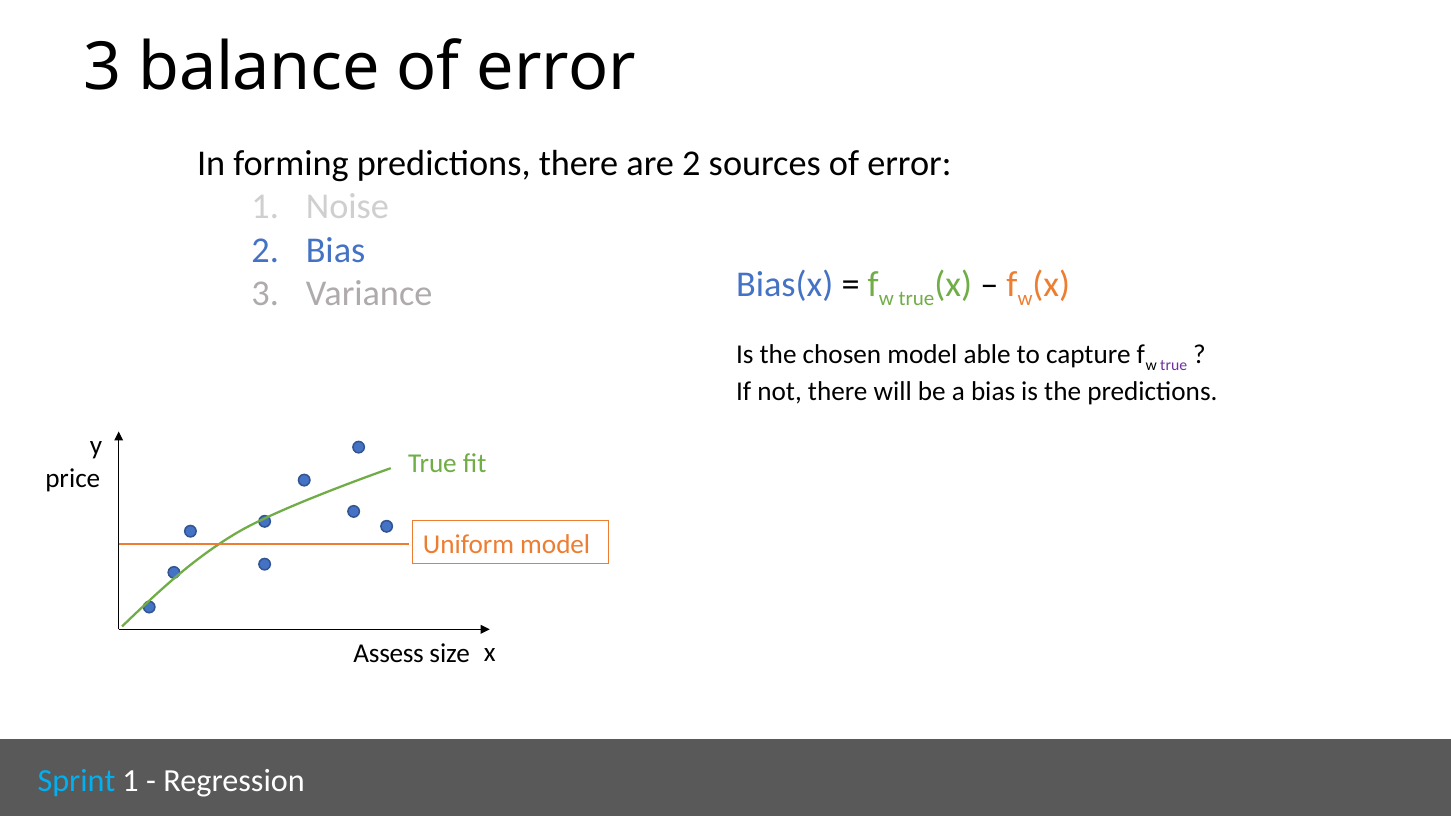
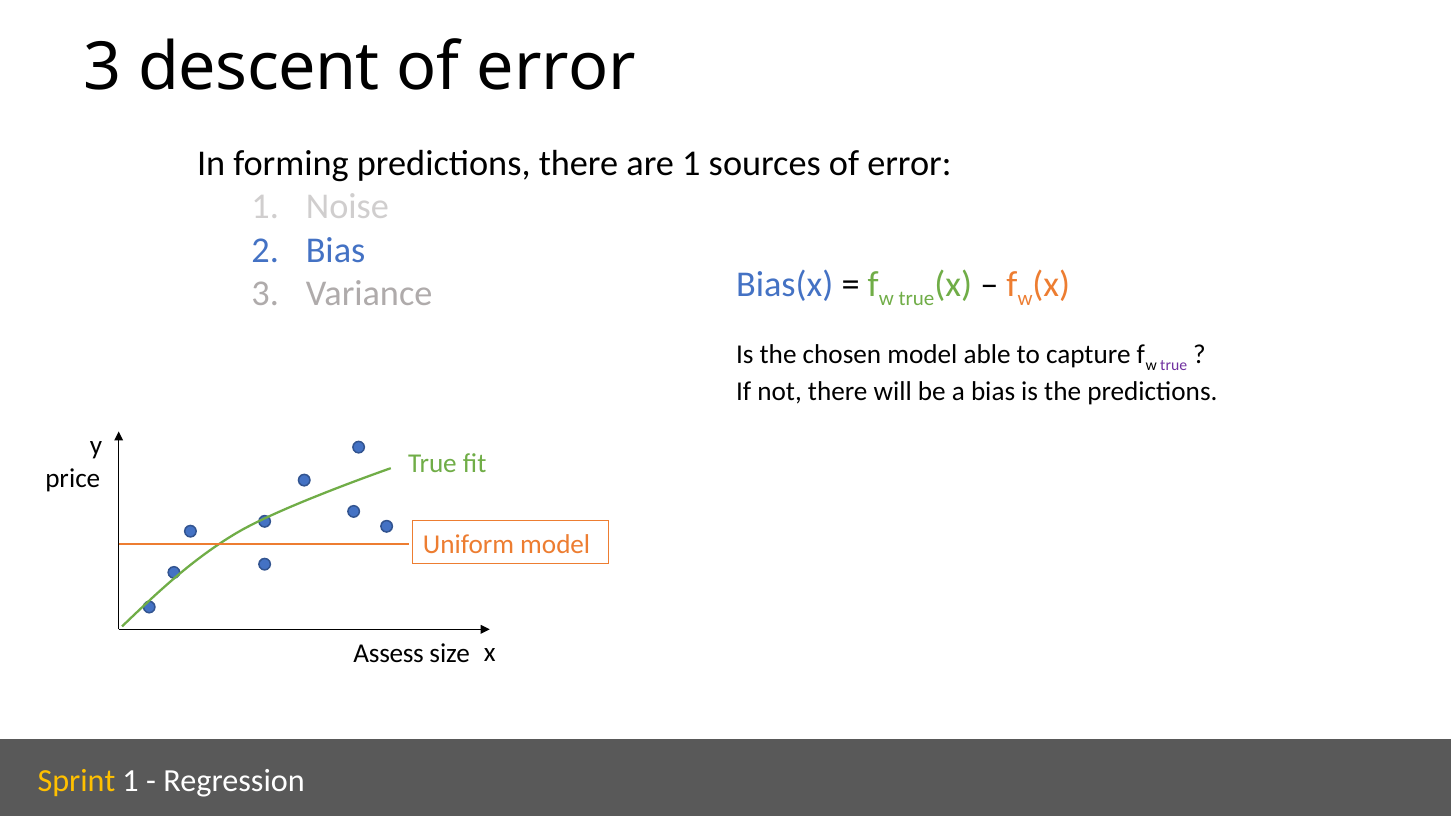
balance: balance -> descent
are 2: 2 -> 1
Sprint colour: light blue -> yellow
